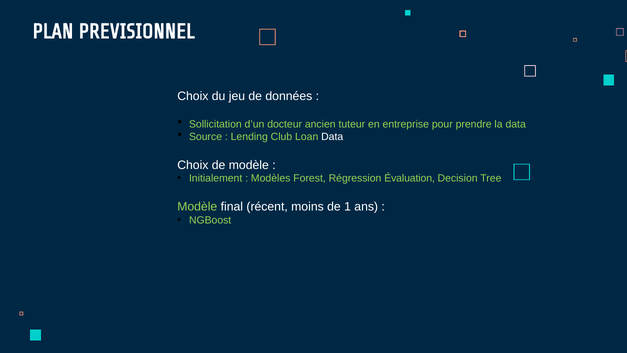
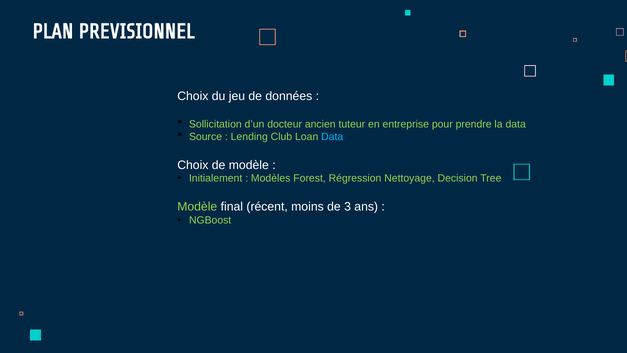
Data at (332, 137) colour: white -> light blue
Évaluation: Évaluation -> Nettoyage
1: 1 -> 3
